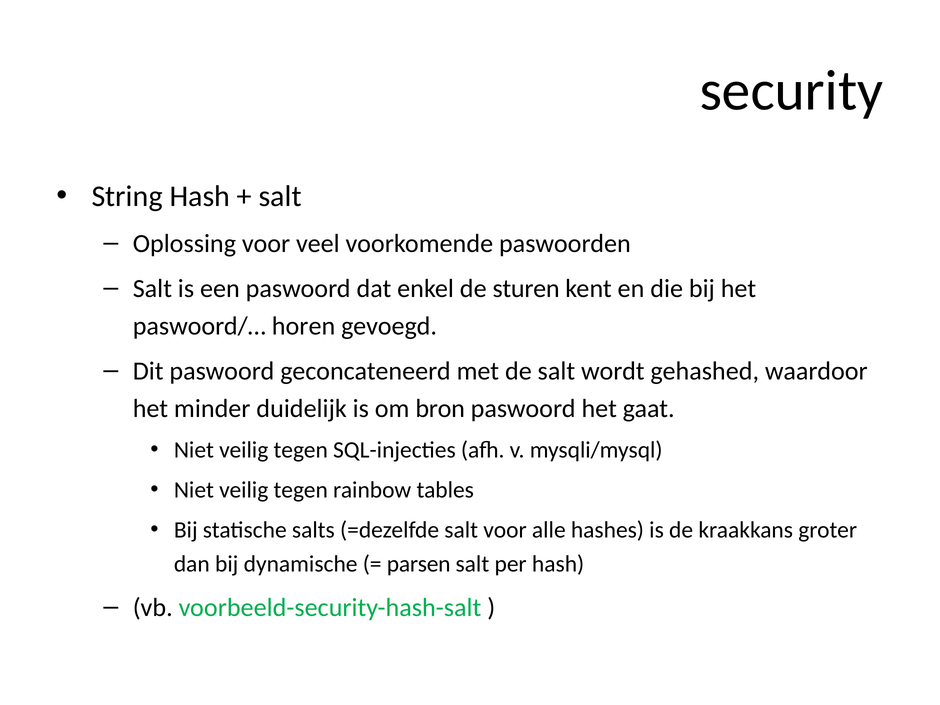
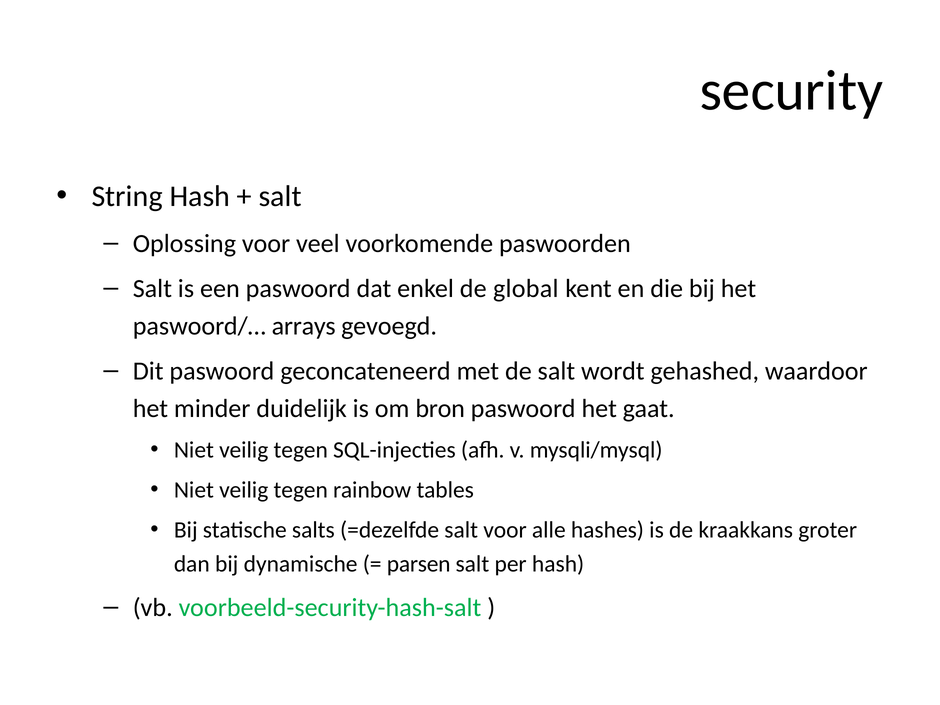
sturen: sturen -> global
horen: horen -> arrays
